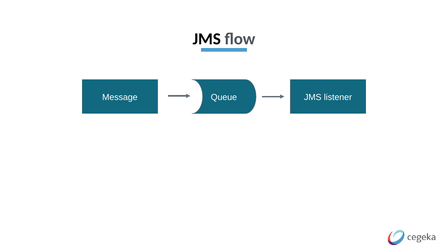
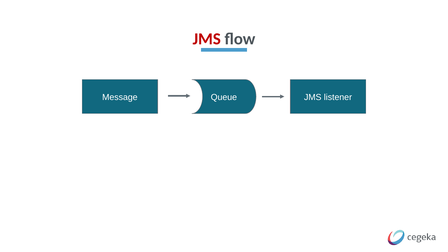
JMS at (207, 39) colour: black -> red
